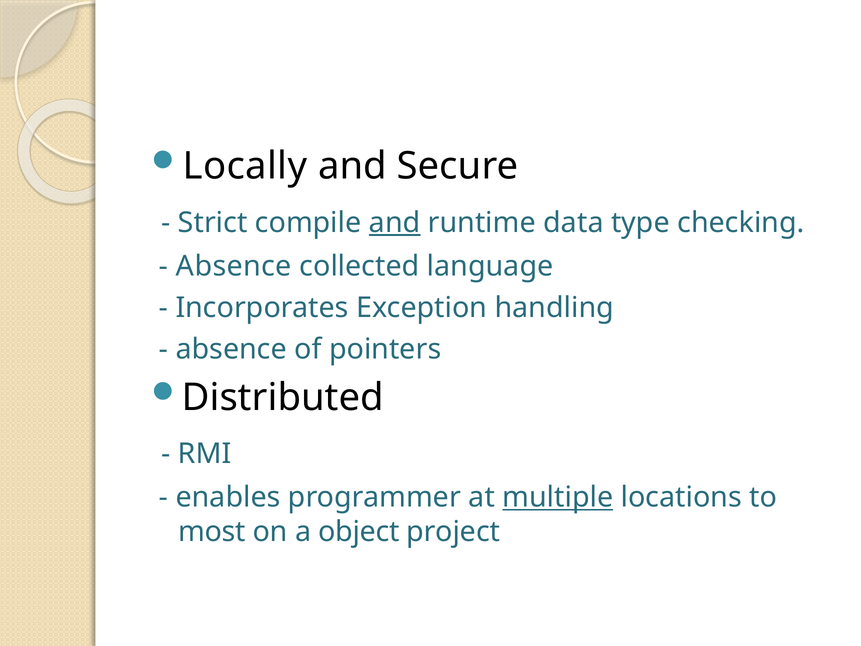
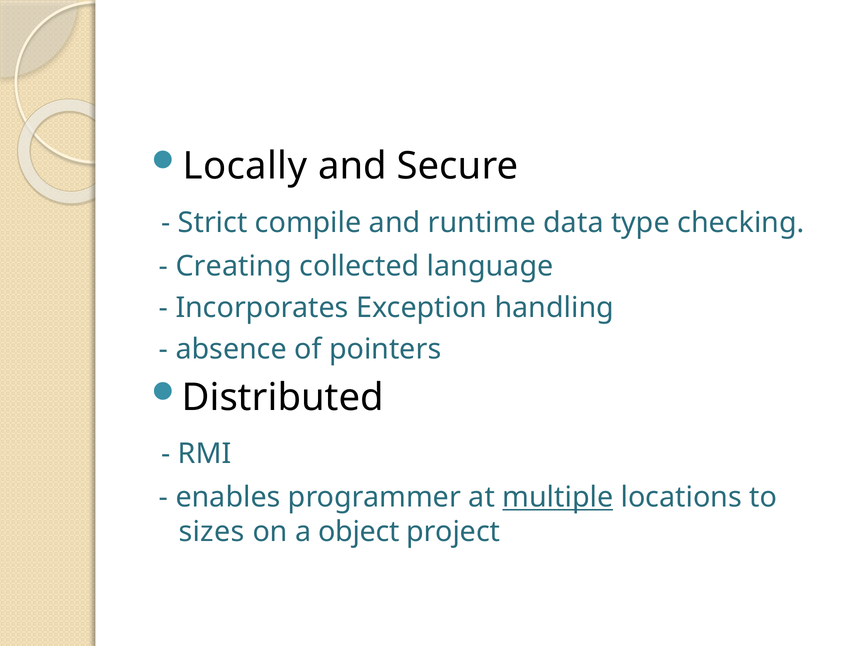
and at (395, 222) underline: present -> none
Absence at (234, 266): Absence -> Creating
most: most -> sizes
